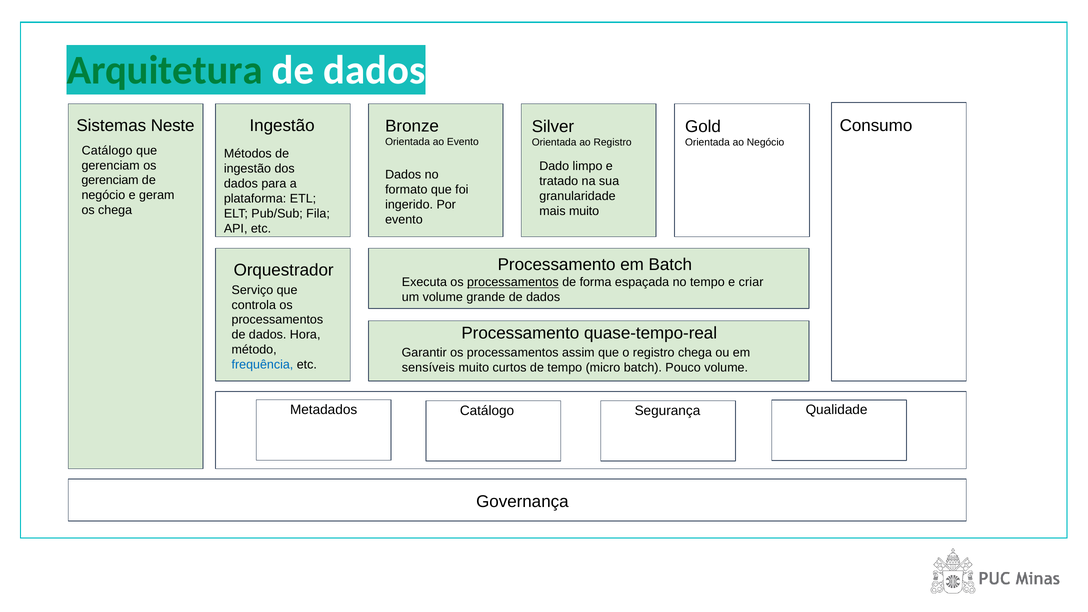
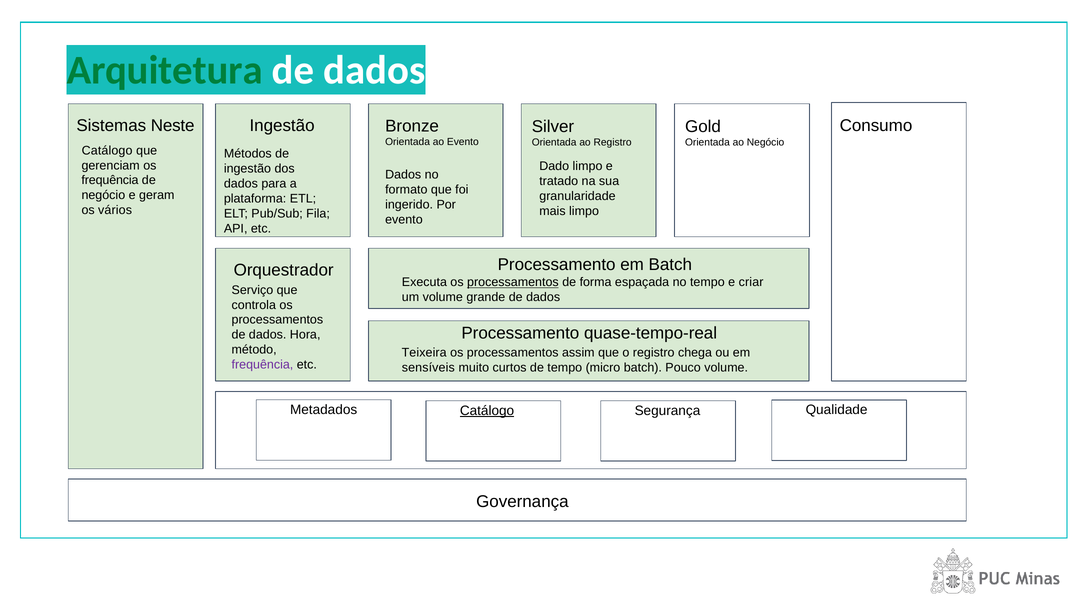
gerenciam at (110, 180): gerenciam -> frequência
os chega: chega -> vários
mais muito: muito -> limpo
Garantir: Garantir -> Teixeira
frequência at (262, 365) colour: blue -> purple
Catálogo at (487, 411) underline: none -> present
